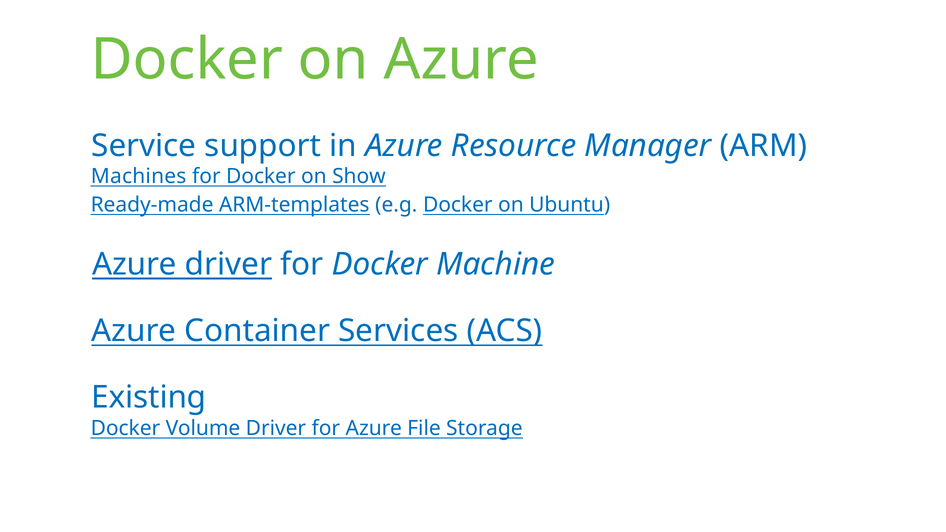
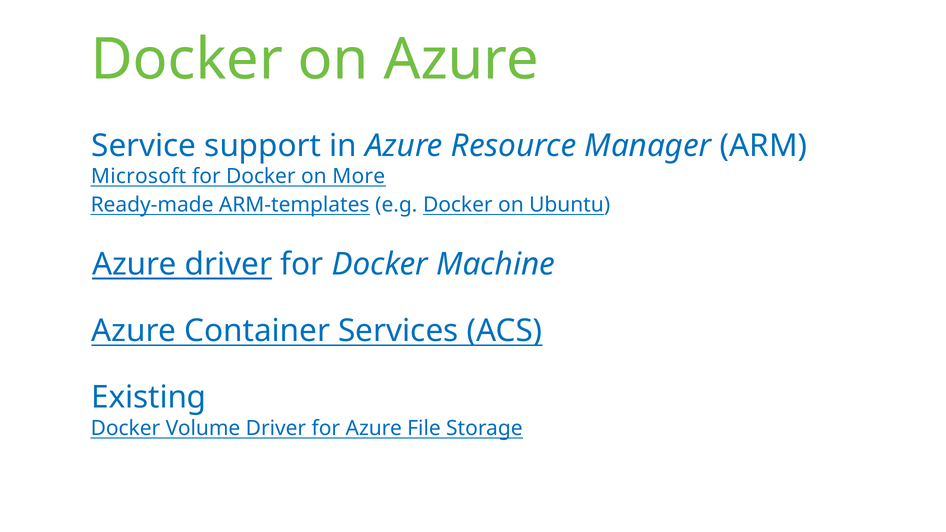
Machines: Machines -> Microsoft
Show: Show -> More
